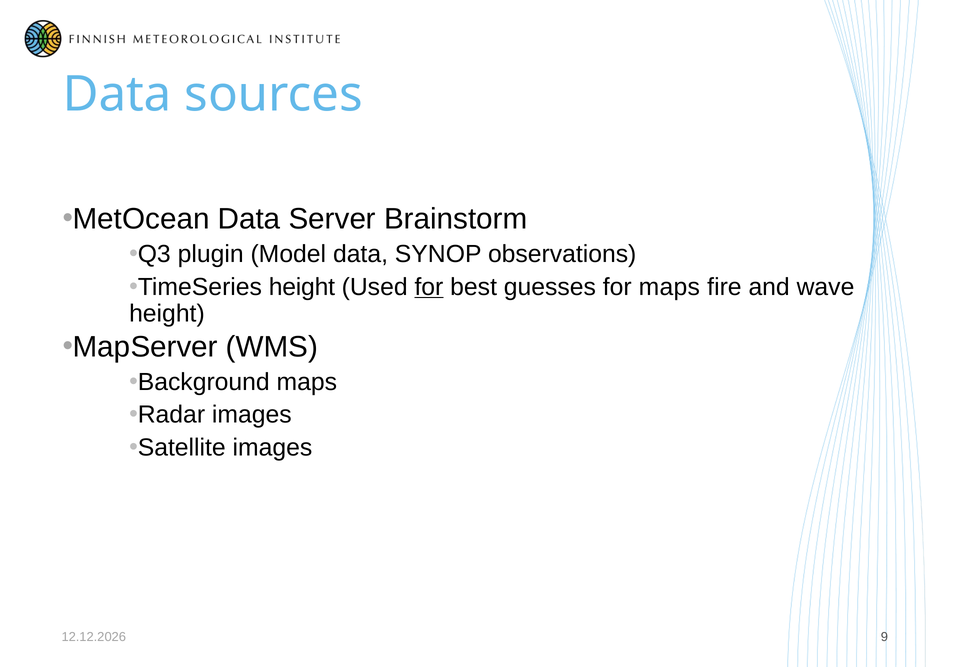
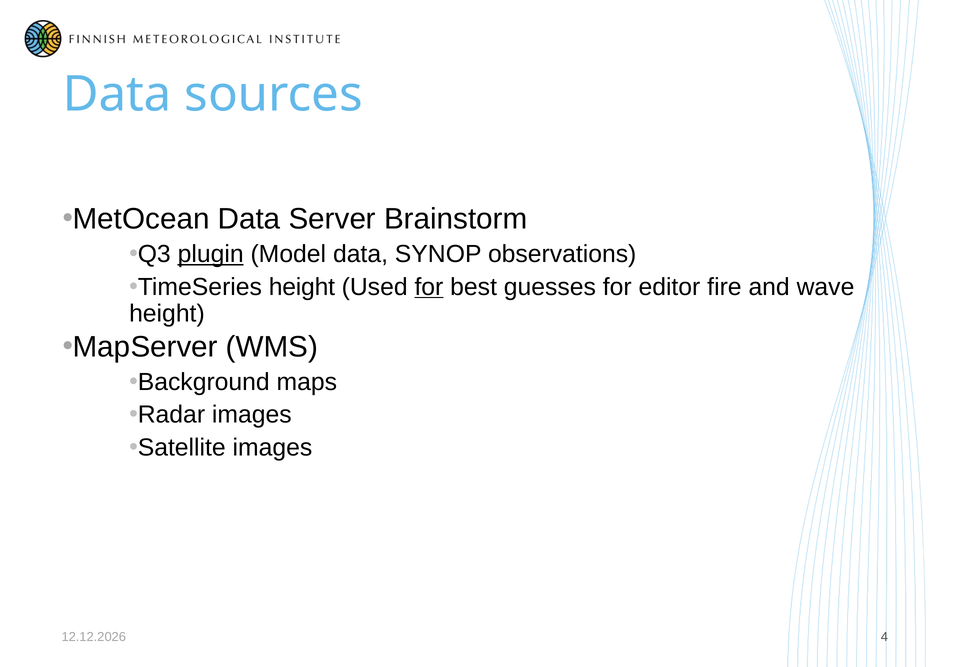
plugin underline: none -> present
for maps: maps -> editor
9: 9 -> 4
